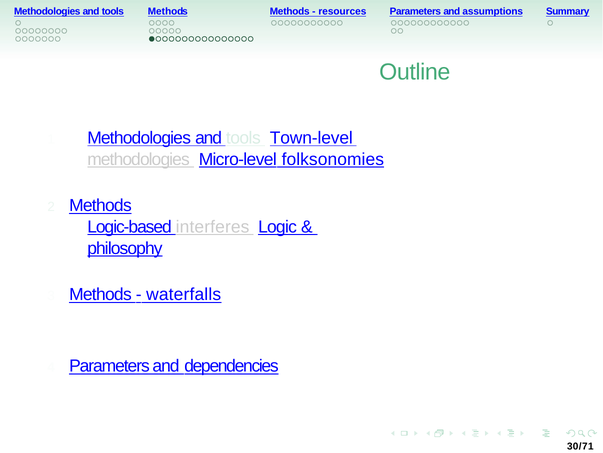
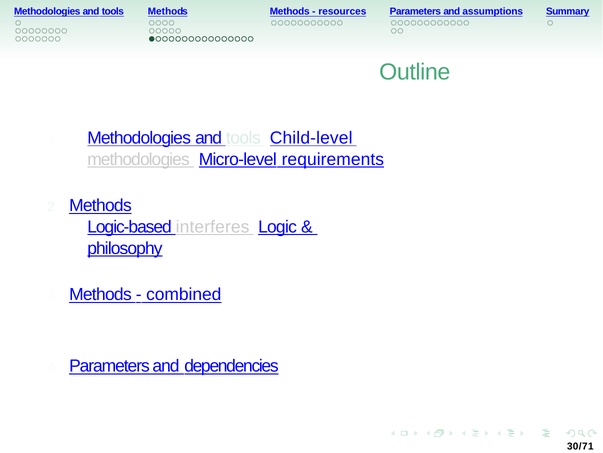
Town-level: Town-level -> Child-level
folksonomies: folksonomies -> requirements
waterfalls: waterfalls -> combined
